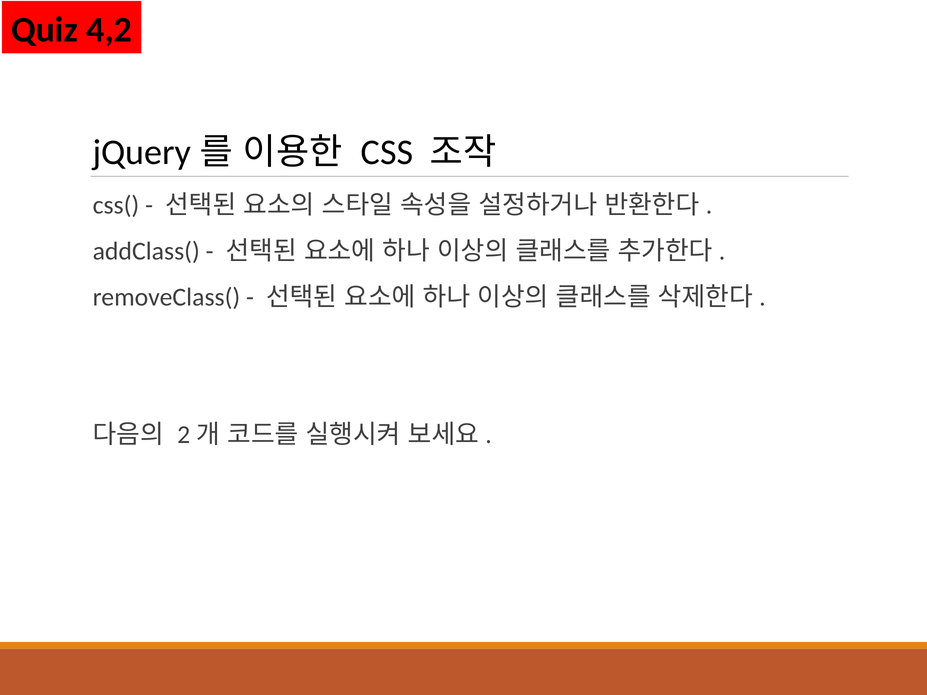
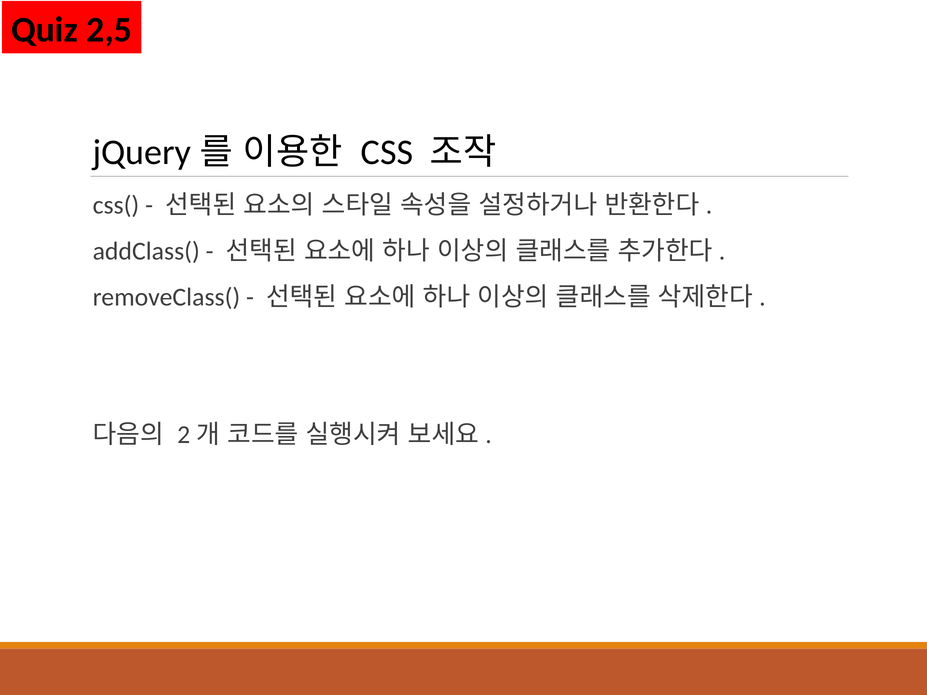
4,2: 4,2 -> 2,5
